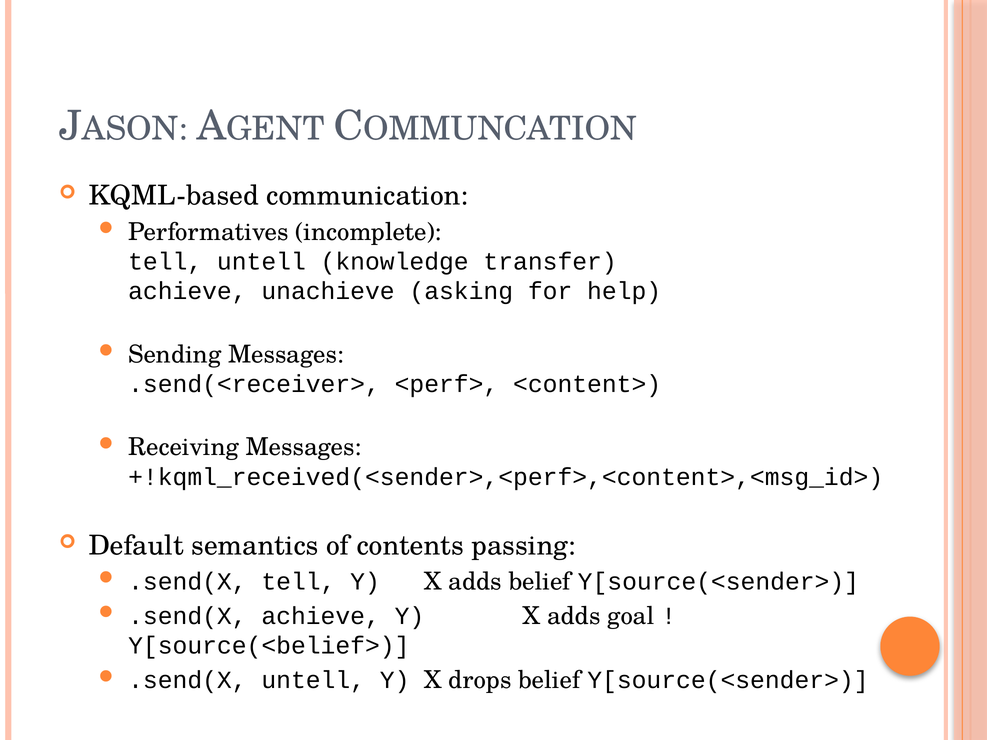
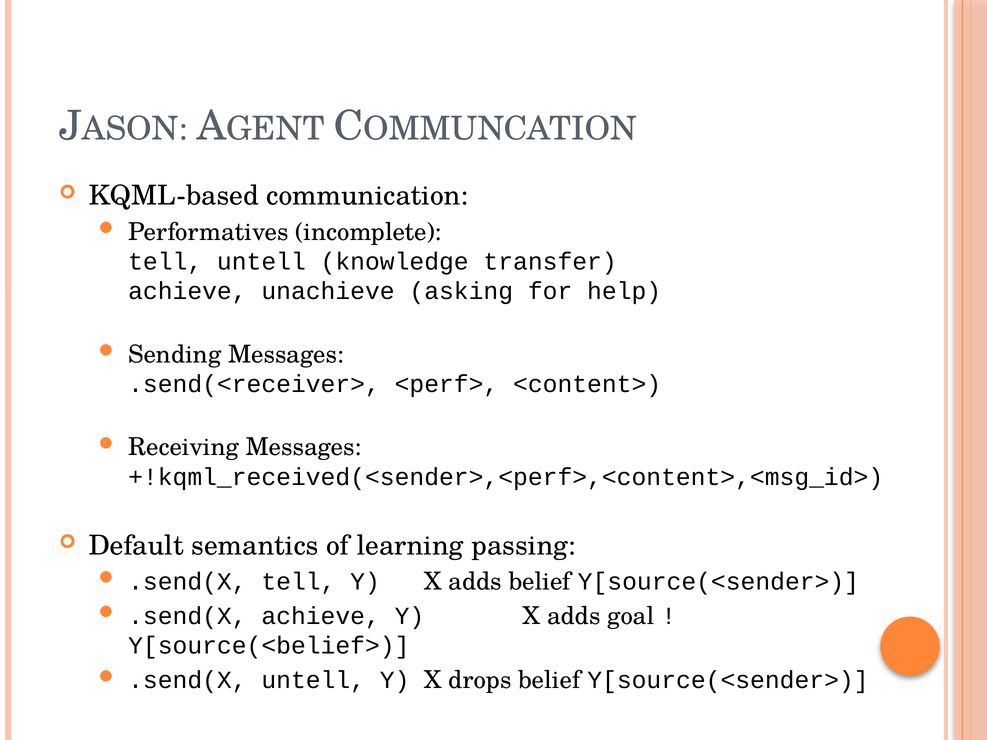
contents: contents -> learning
